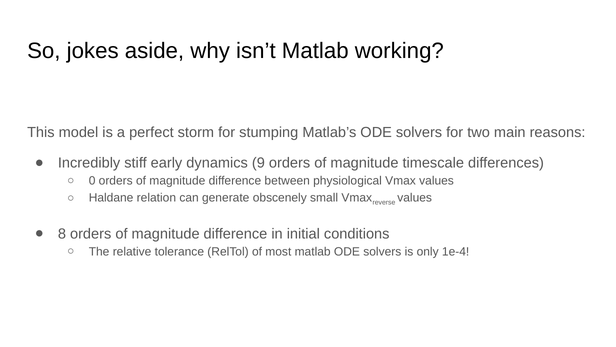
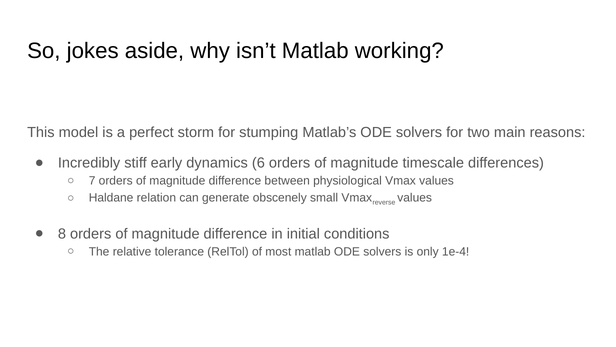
9: 9 -> 6
0: 0 -> 7
